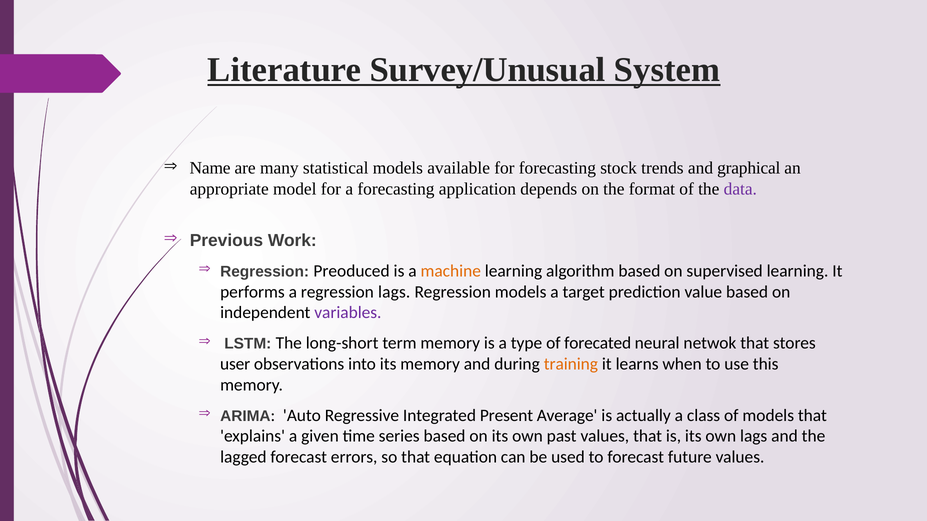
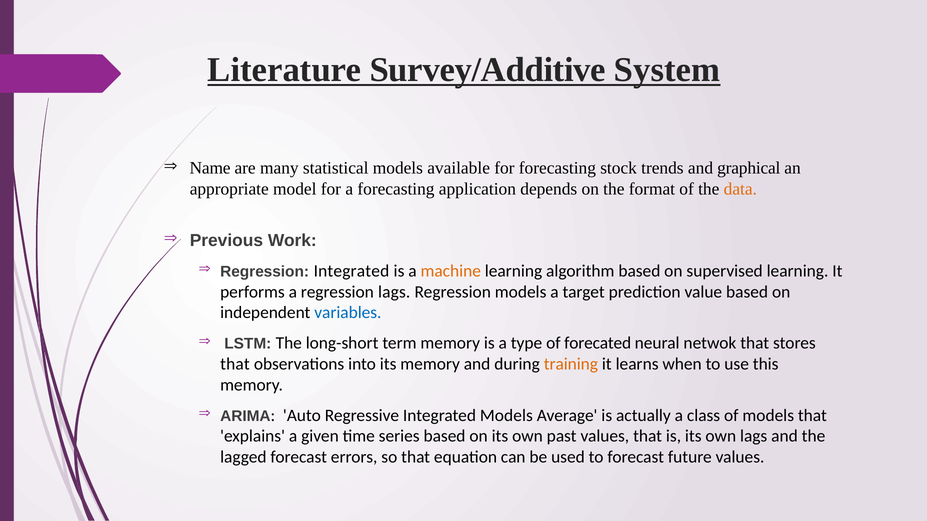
Survey/Unusual: Survey/Unusual -> Survey/Additive
data colour: purple -> orange
Regression Preoduced: Preoduced -> Integrated
variables colour: purple -> blue
user at (235, 364): user -> that
Integrated Present: Present -> Models
